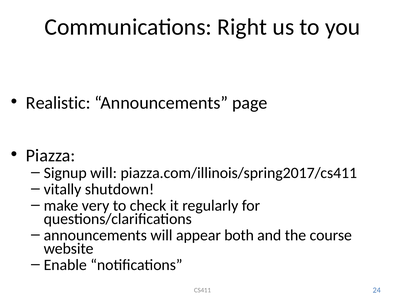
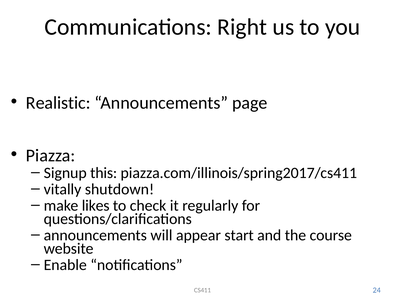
Signup will: will -> this
very: very -> likes
both: both -> start
